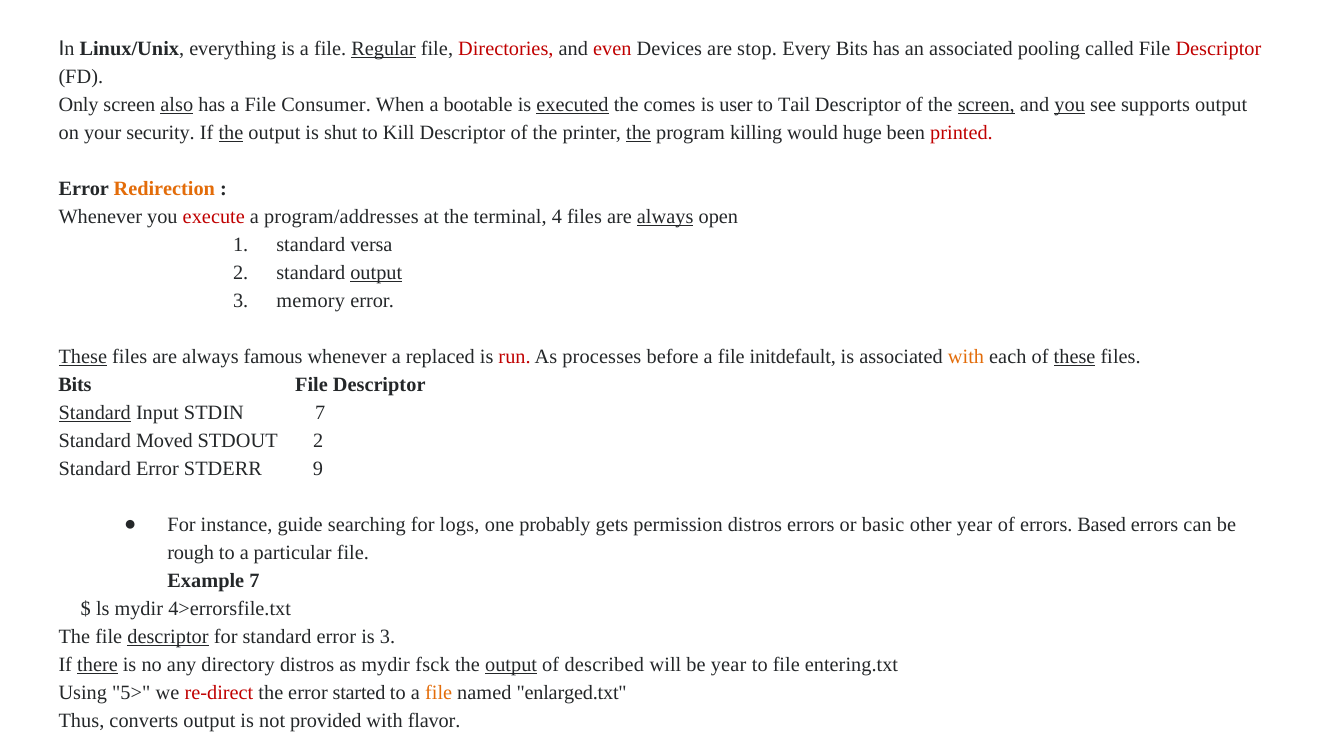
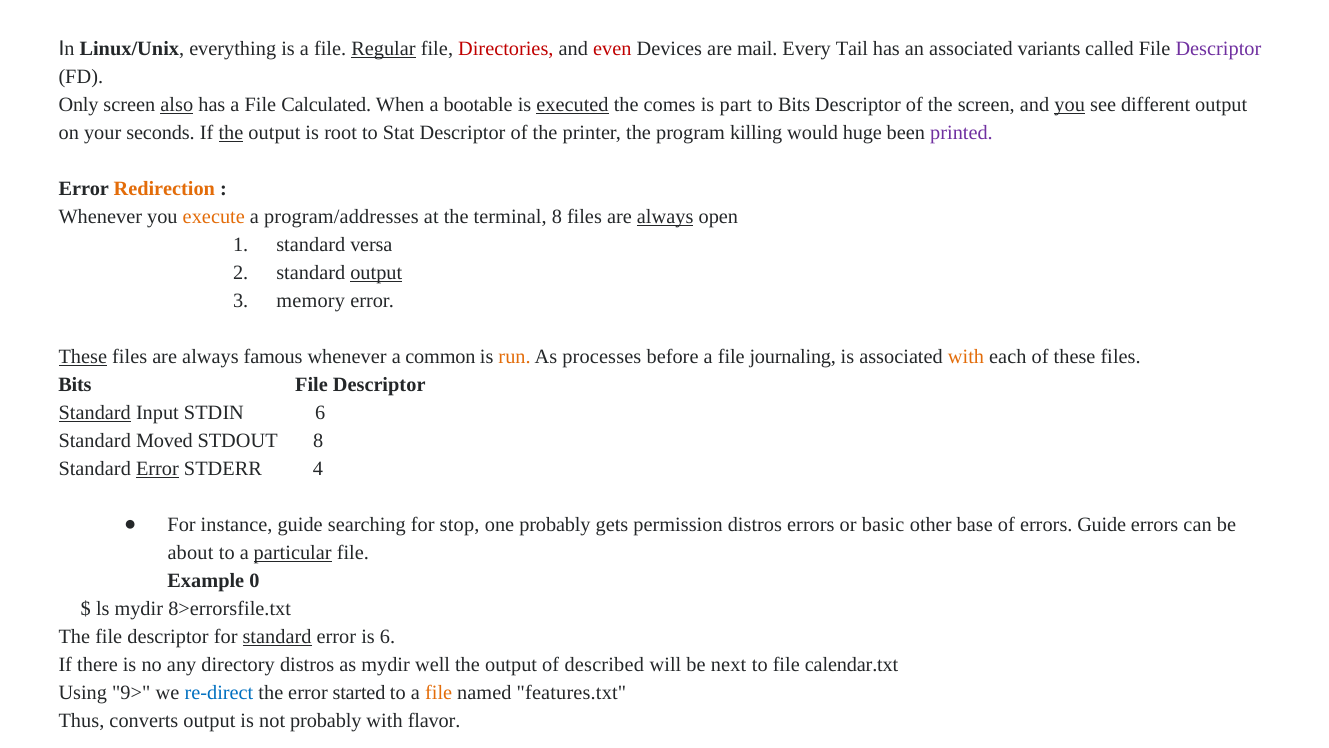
stop: stop -> mail
Every Bits: Bits -> Tail
pooling: pooling -> variants
Descriptor at (1218, 49) colour: red -> purple
Consumer: Consumer -> Calculated
user: user -> part
to Tail: Tail -> Bits
screen at (986, 105) underline: present -> none
supports: supports -> different
security: security -> seconds
shut: shut -> root
Kill: Kill -> Stat
the at (639, 133) underline: present -> none
printed colour: red -> purple
execute colour: red -> orange
terminal 4: 4 -> 8
replaced: replaced -> common
run colour: red -> orange
initdefault: initdefault -> journaling
these at (1075, 357) underline: present -> none
STDIN 7: 7 -> 6
STDOUT 2: 2 -> 8
Error at (157, 469) underline: none -> present
9: 9 -> 4
logs: logs -> stop
other year: year -> base
errors Based: Based -> Guide
rough: rough -> about
particular underline: none -> present
Example 7: 7 -> 0
4>errorsfile.txt: 4>errorsfile.txt -> 8>errorsfile.txt
descriptor at (168, 637) underline: present -> none
standard at (277, 637) underline: none -> present
is 3: 3 -> 6
there underline: present -> none
fsck: fsck -> well
output at (511, 664) underline: present -> none
be year: year -> next
entering.txt: entering.txt -> calendar.txt
5>: 5> -> 9>
re-direct colour: red -> blue
enlarged.txt: enlarged.txt -> features.txt
not provided: provided -> probably
